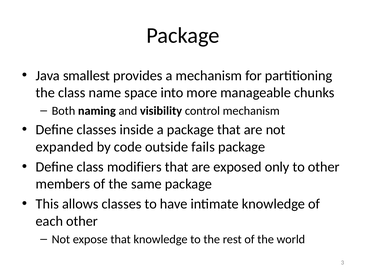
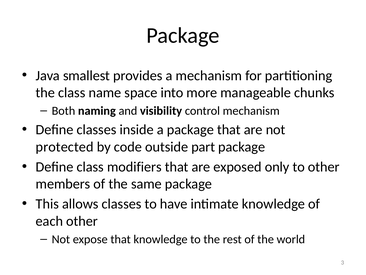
expanded: expanded -> protected
fails: fails -> part
